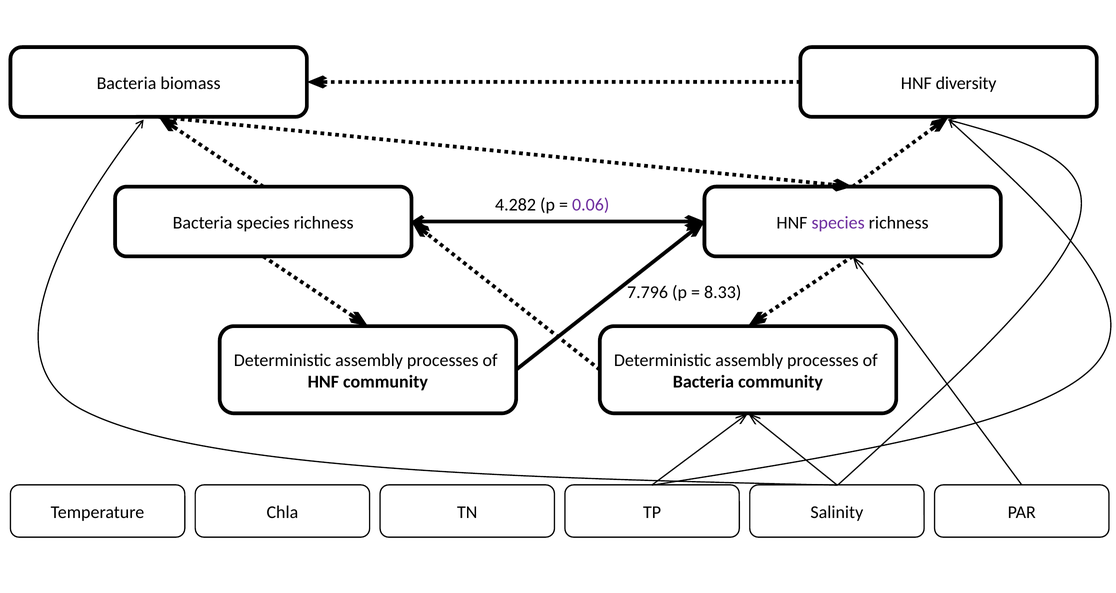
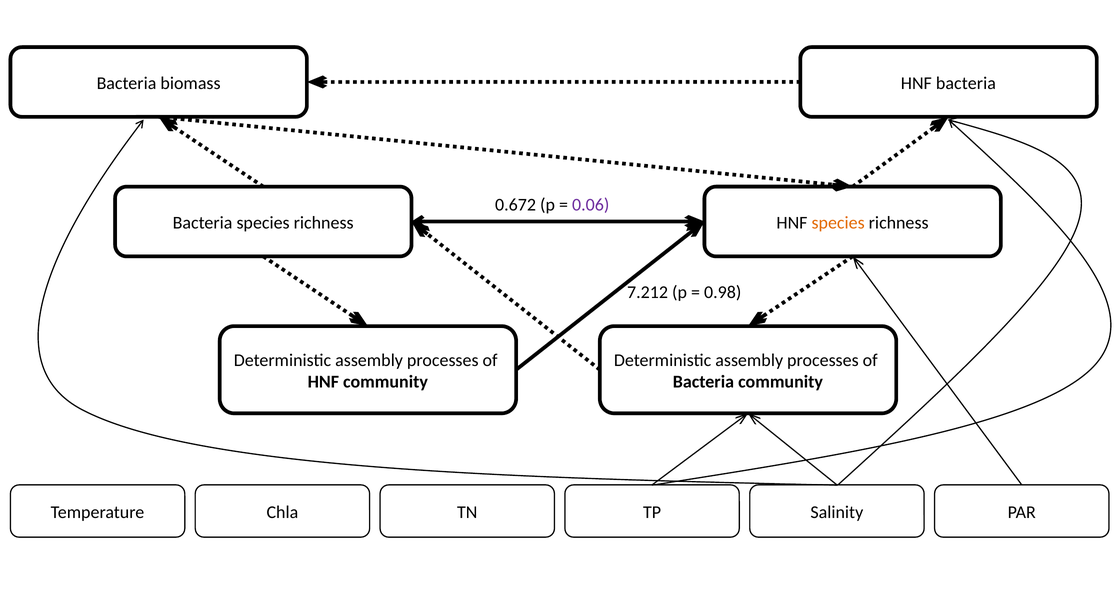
HNF diversity: diversity -> bacteria
4.282: 4.282 -> 0.672
species at (838, 223) colour: purple -> orange
7.796: 7.796 -> 7.212
8.33: 8.33 -> 0.98
